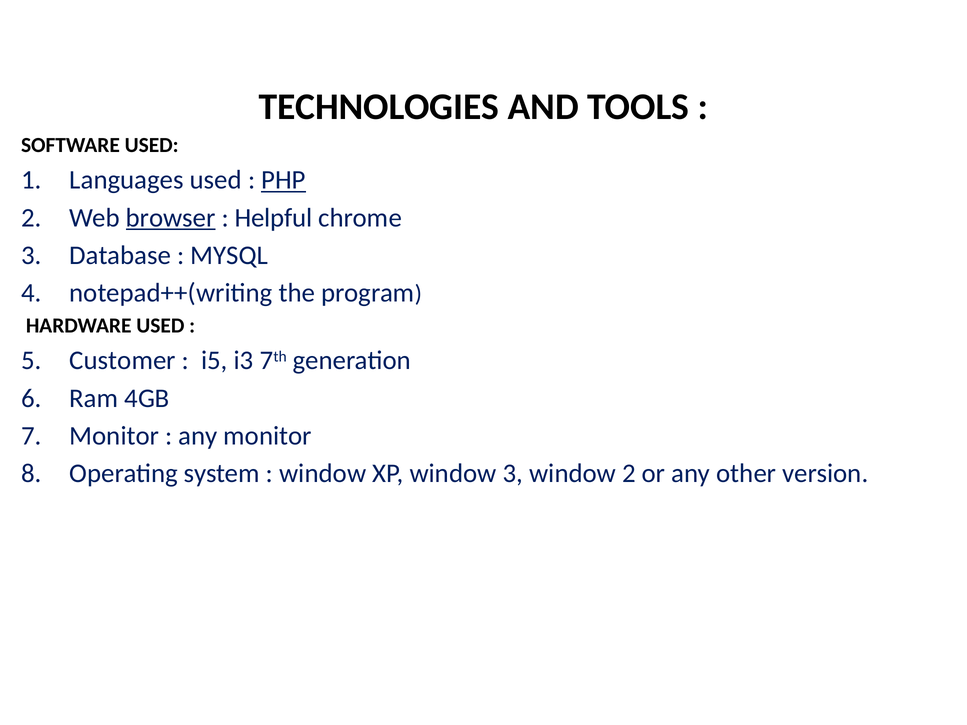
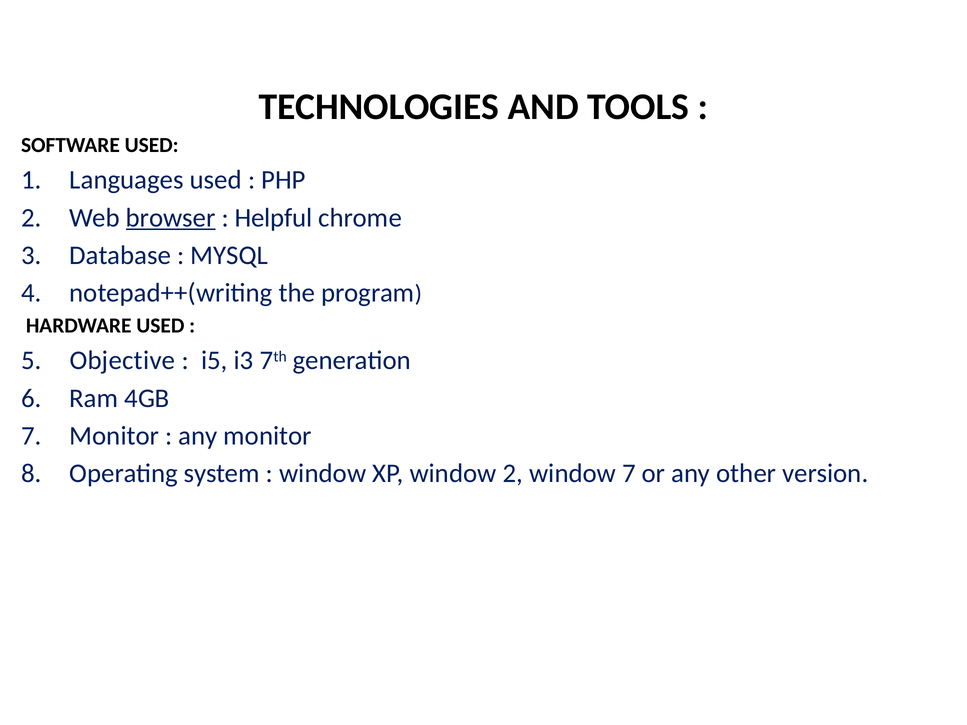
PHP underline: present -> none
Customer: Customer -> Objective
window 3: 3 -> 2
window 2: 2 -> 7
